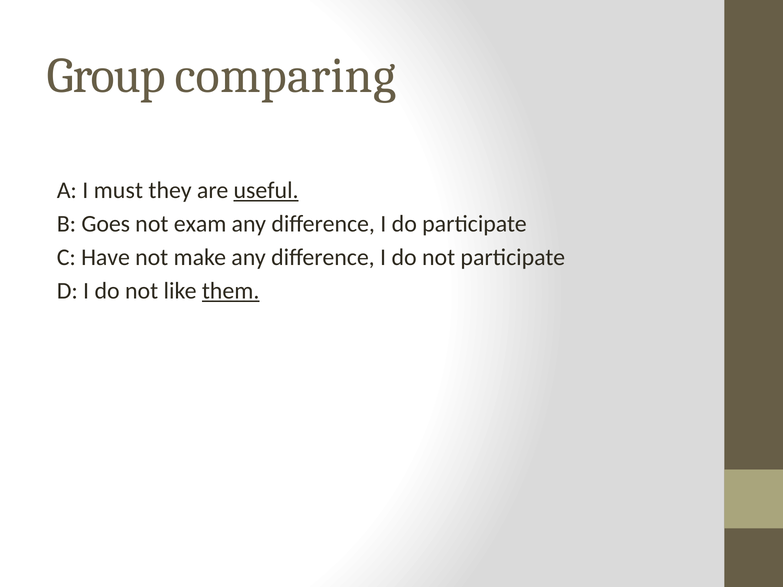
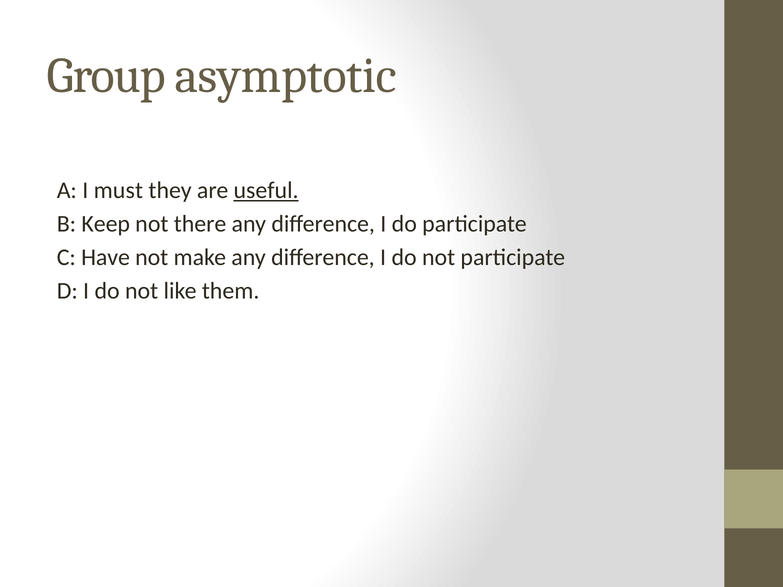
comparing: comparing -> asymptotic
Goes: Goes -> Keep
exam: exam -> there
them underline: present -> none
